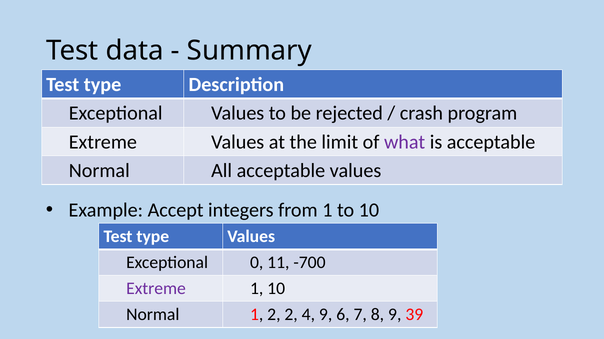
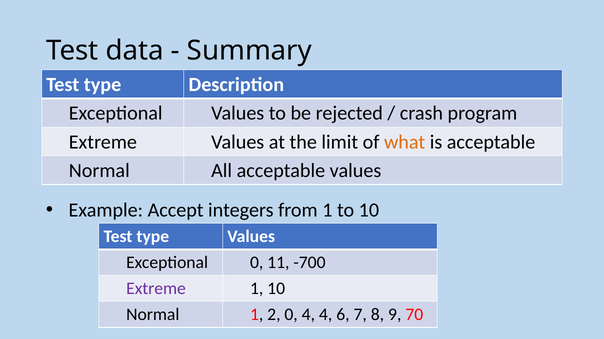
what colour: purple -> orange
2 2: 2 -> 0
4 9: 9 -> 4
39: 39 -> 70
